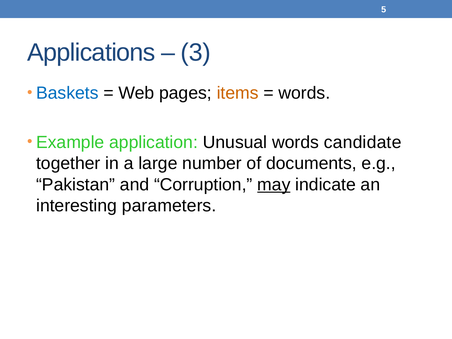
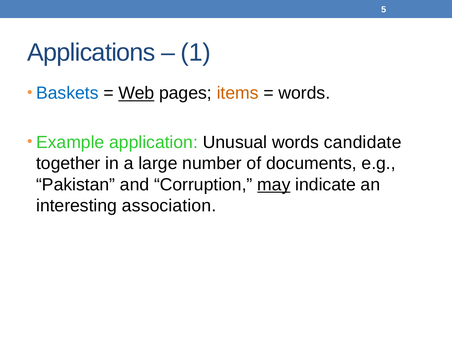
3: 3 -> 1
Web underline: none -> present
parameters: parameters -> association
